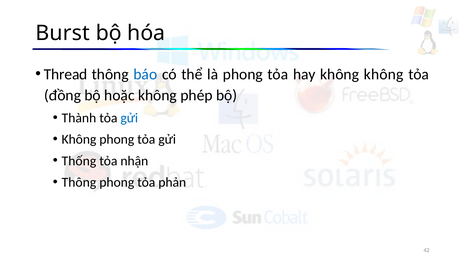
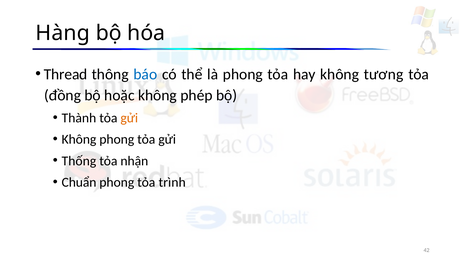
Burst: Burst -> Hàng
không không: không -> tương
gửi at (129, 118) colour: blue -> orange
Thông at (79, 182): Thông -> Chuẩn
phản: phản -> trình
